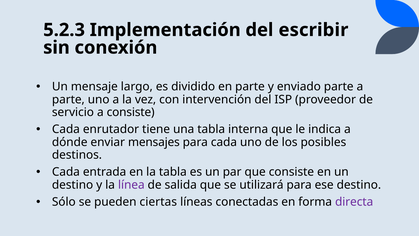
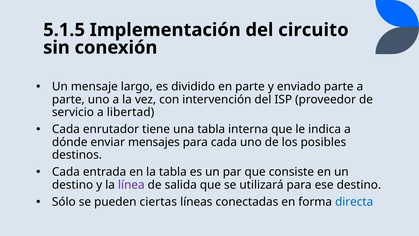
5.2.3: 5.2.3 -> 5.1.5
escribir: escribir -> circuito
a consiste: consiste -> libertad
directa colour: purple -> blue
